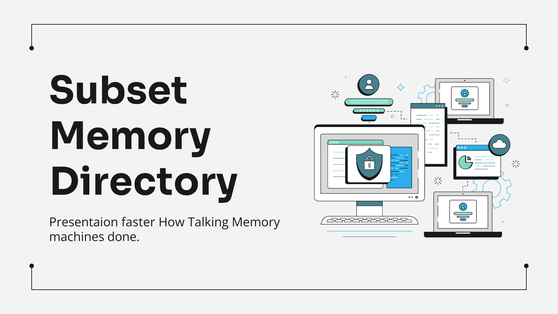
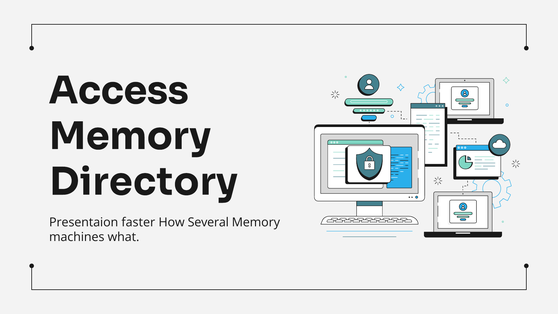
Subset: Subset -> Access
Talking: Talking -> Several
done: done -> what
